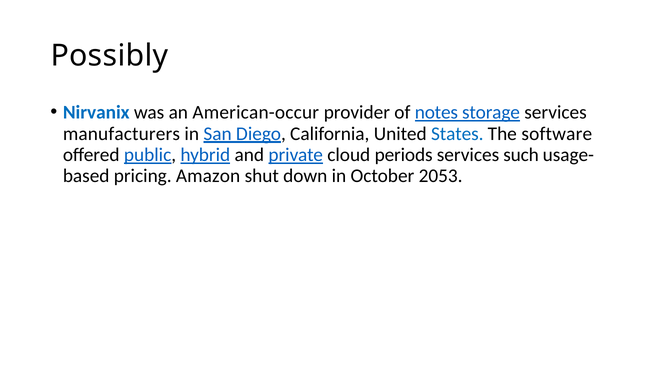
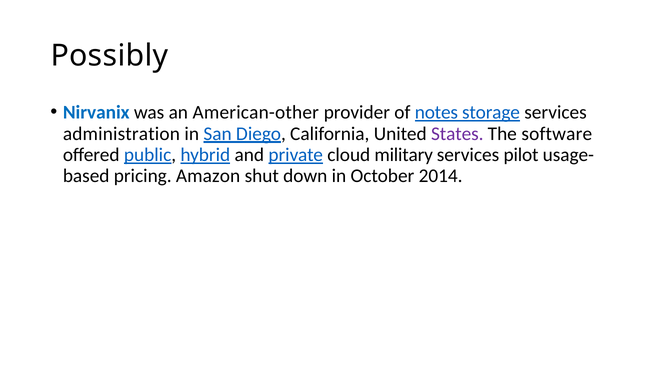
American-occur: American-occur -> American-other
manufacturers: manufacturers -> administration
States colour: blue -> purple
periods: periods -> military
such: such -> pilot
2053: 2053 -> 2014
